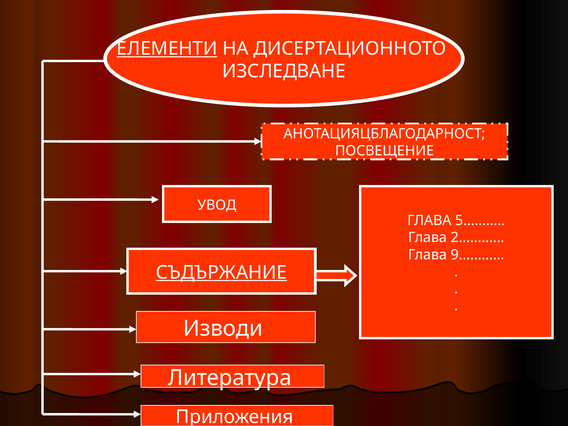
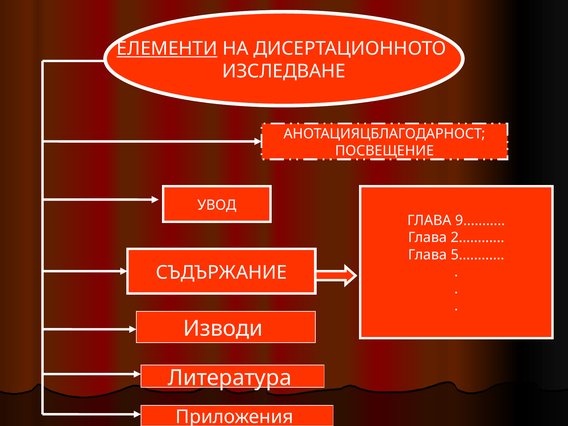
5: 5 -> 9
9: 9 -> 5
СЪДЪРЖАНИЕ underline: present -> none
